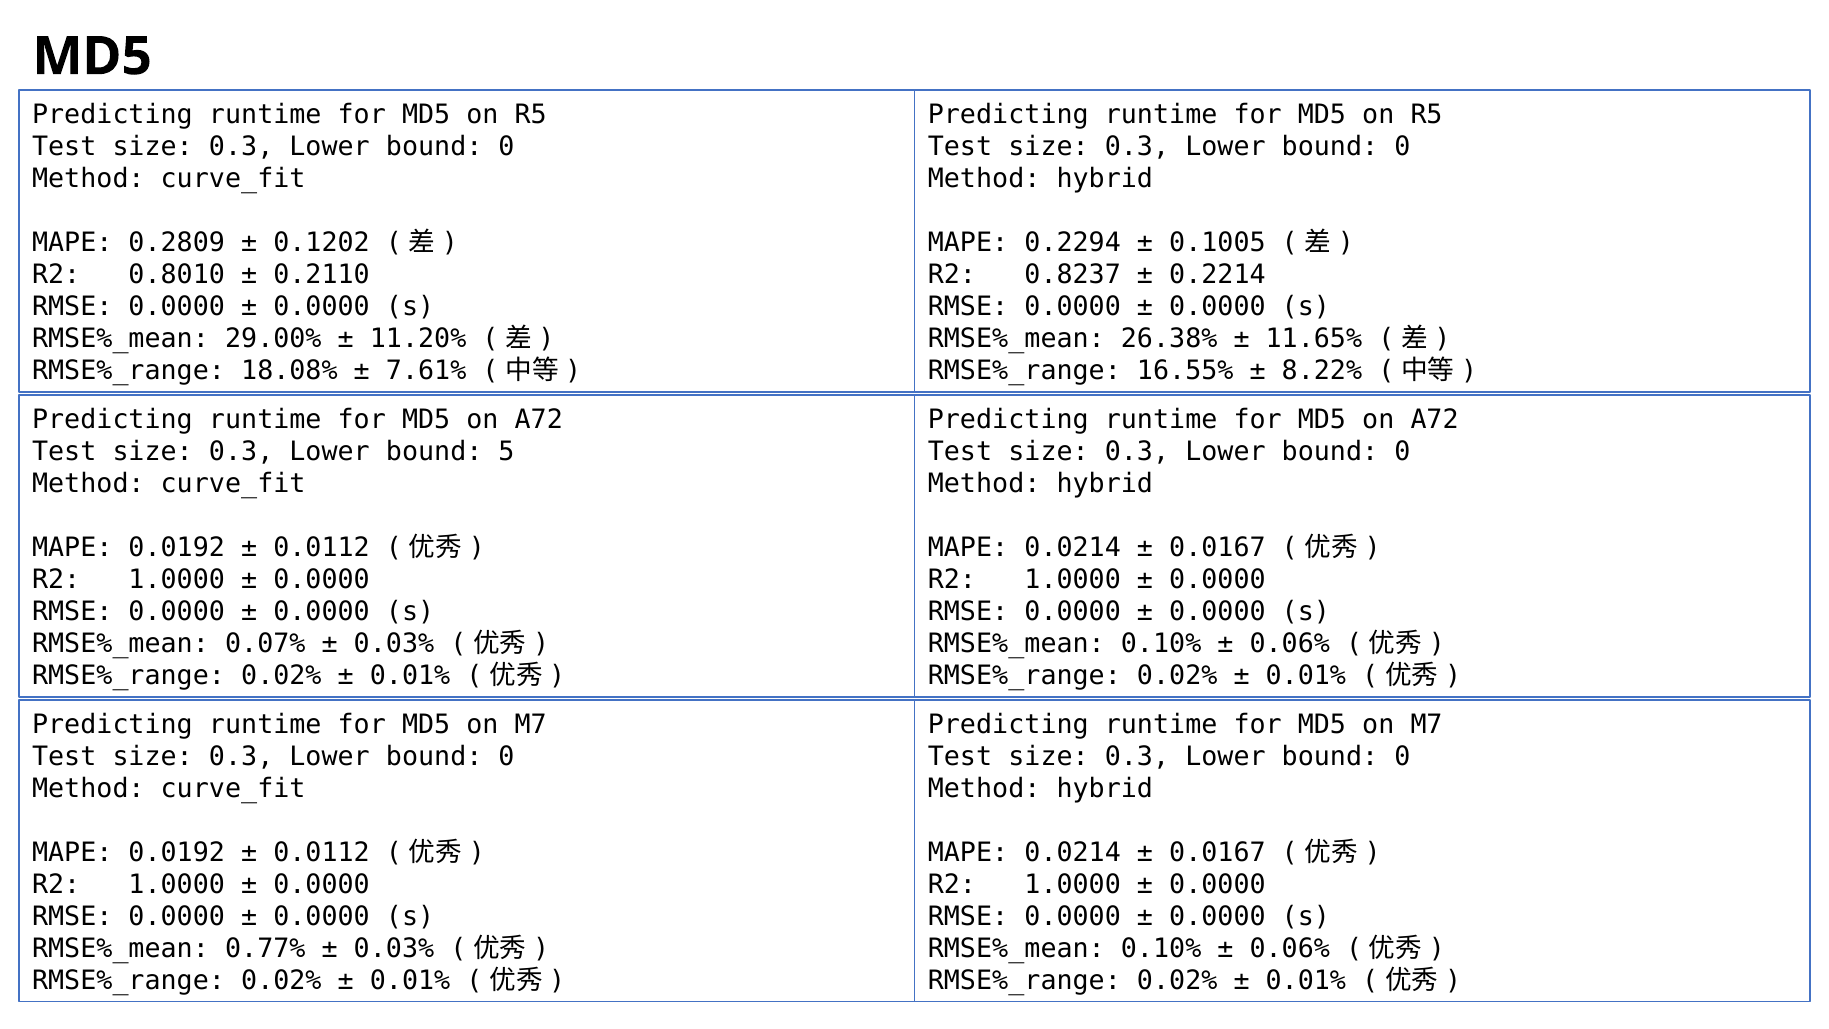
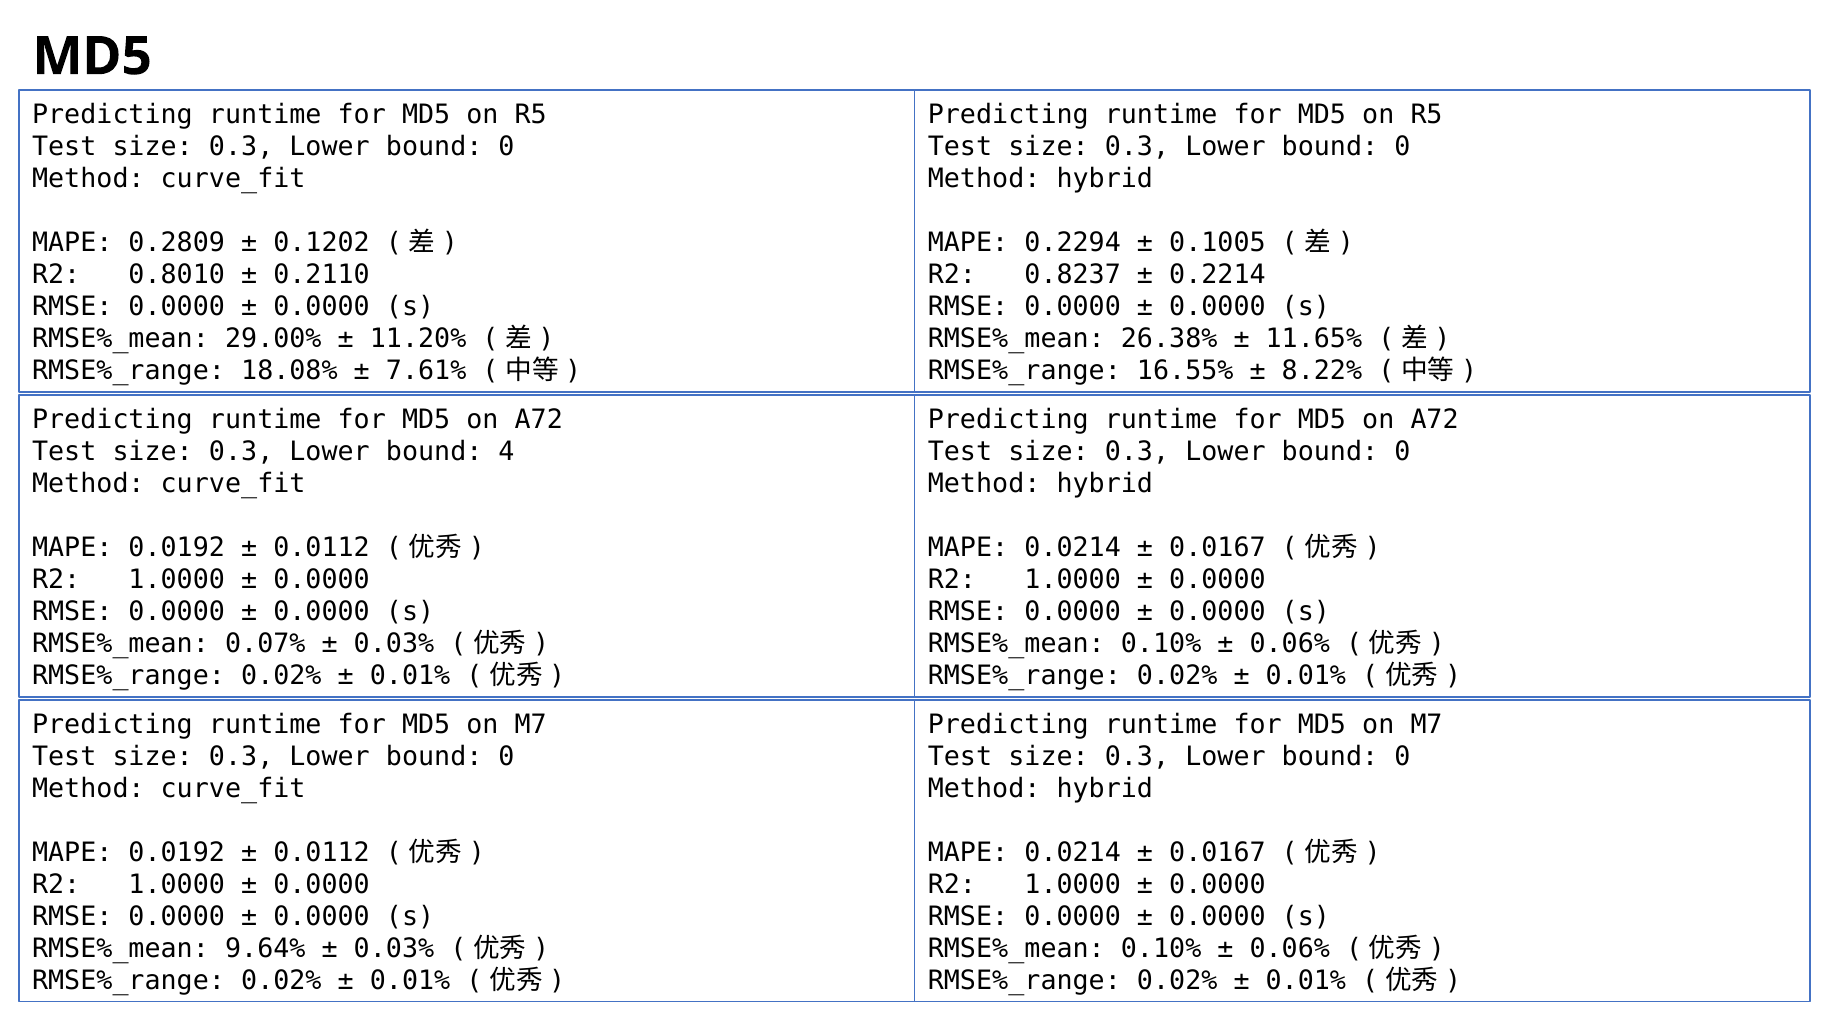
5: 5 -> 4
0.77%: 0.77% -> 9.64%
